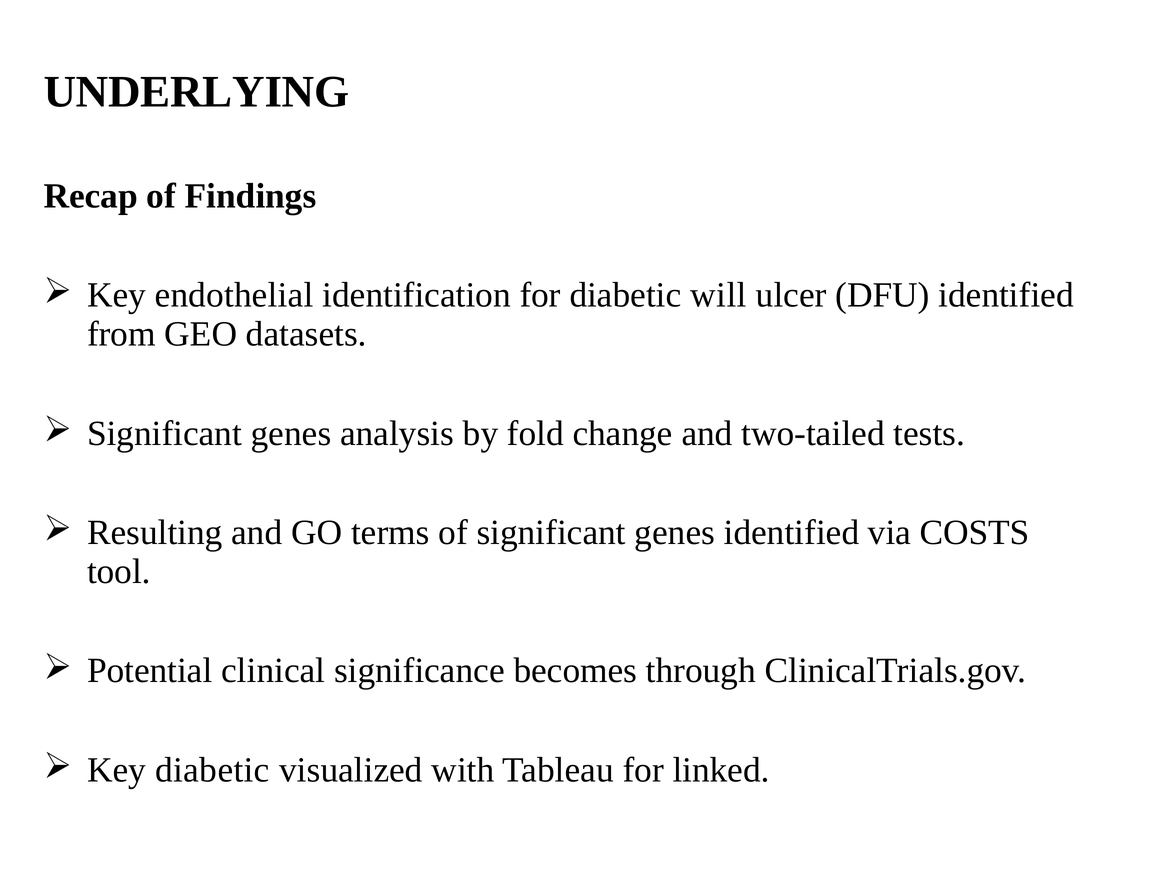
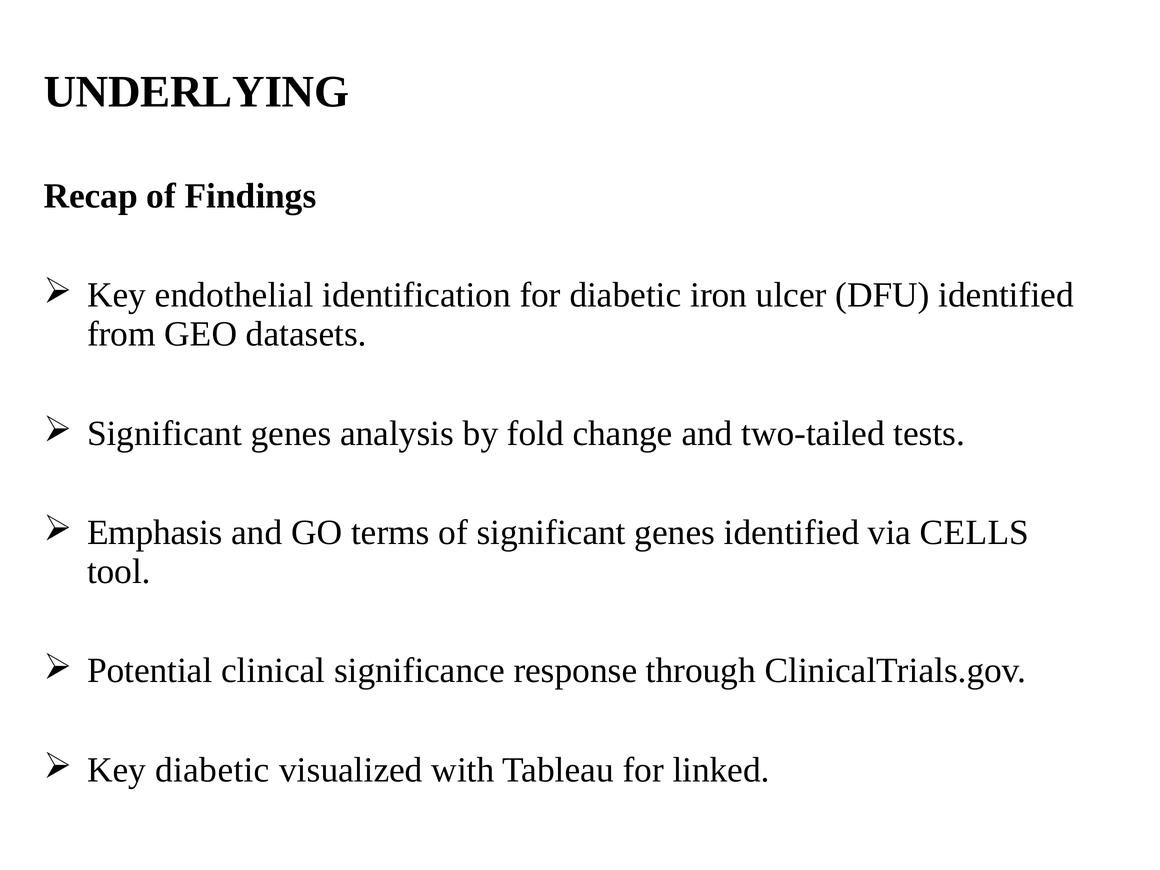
will: will -> iron
Resulting: Resulting -> Emphasis
COSTS: COSTS -> CELLS
becomes: becomes -> response
